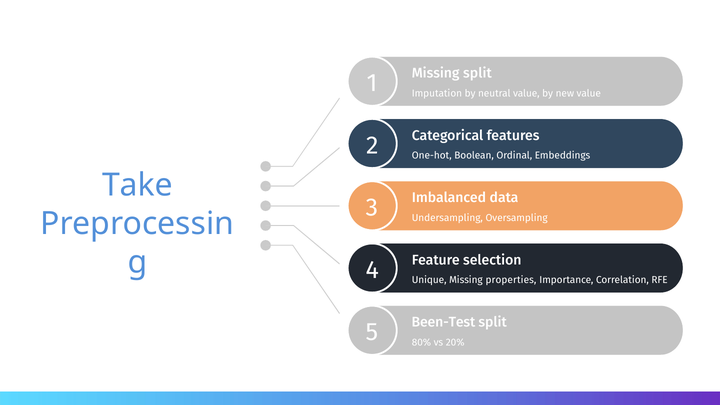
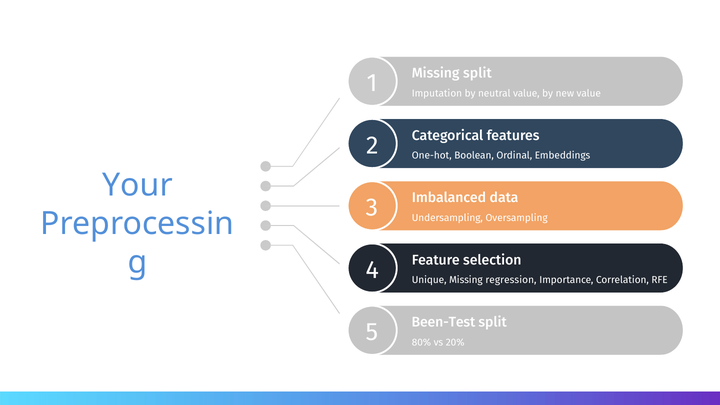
Take: Take -> Your
properties: properties -> regression
